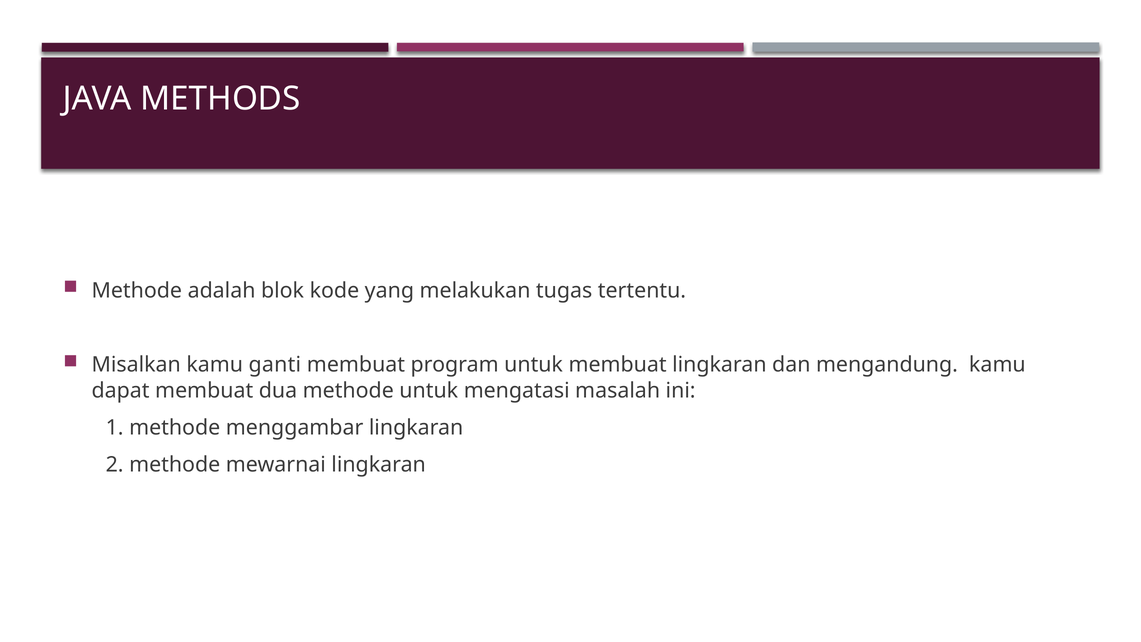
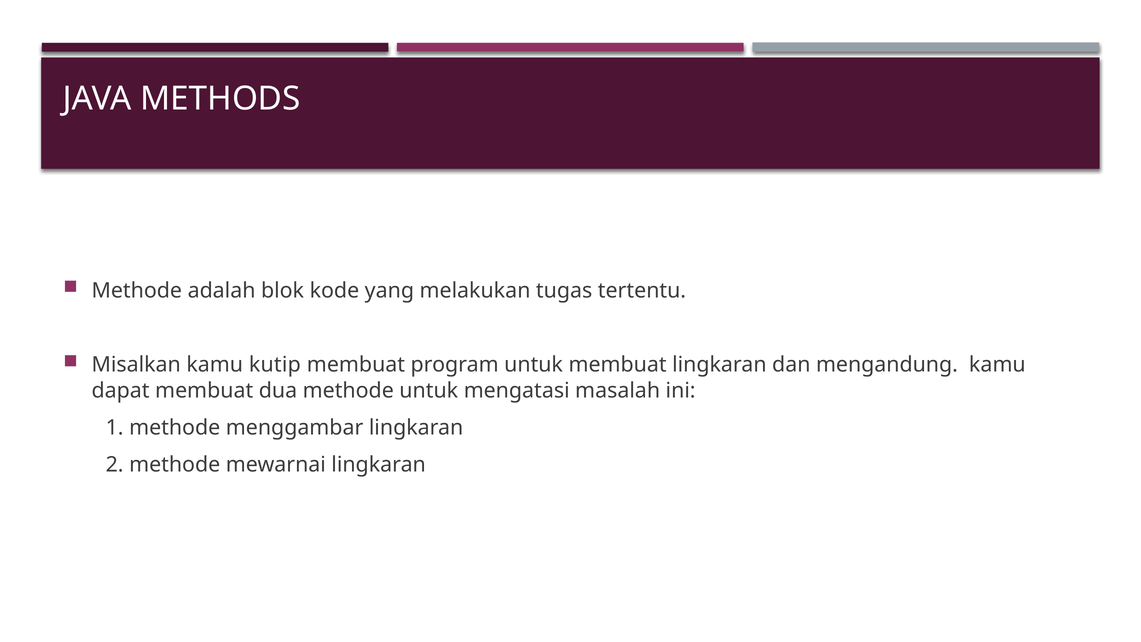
ganti: ganti -> kutip
